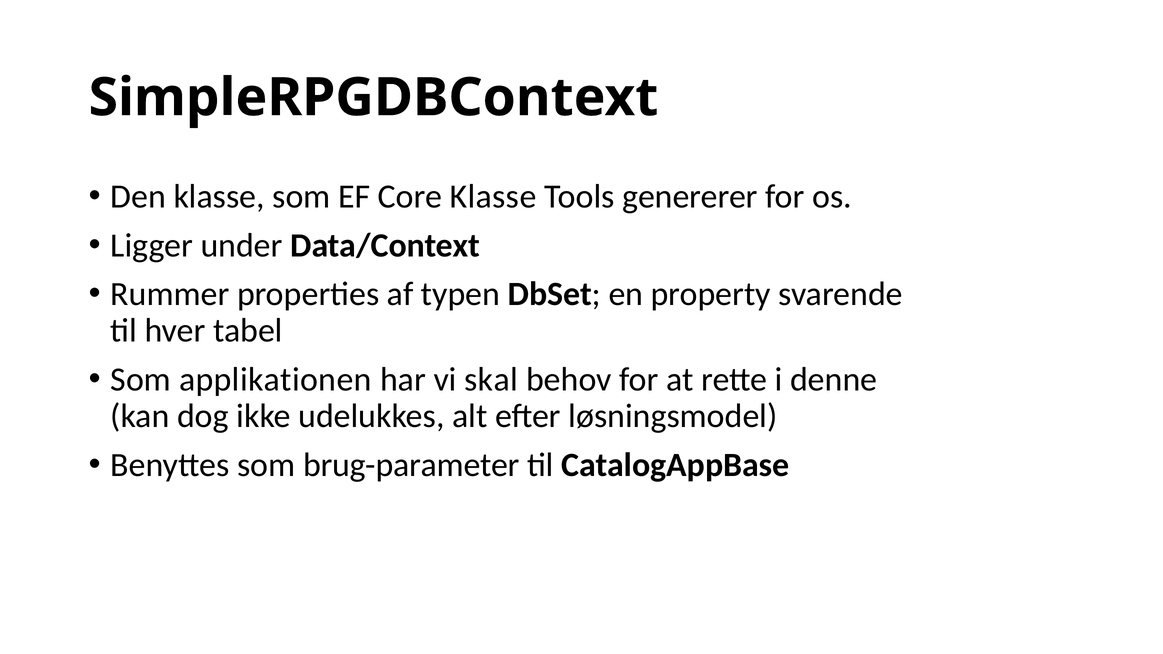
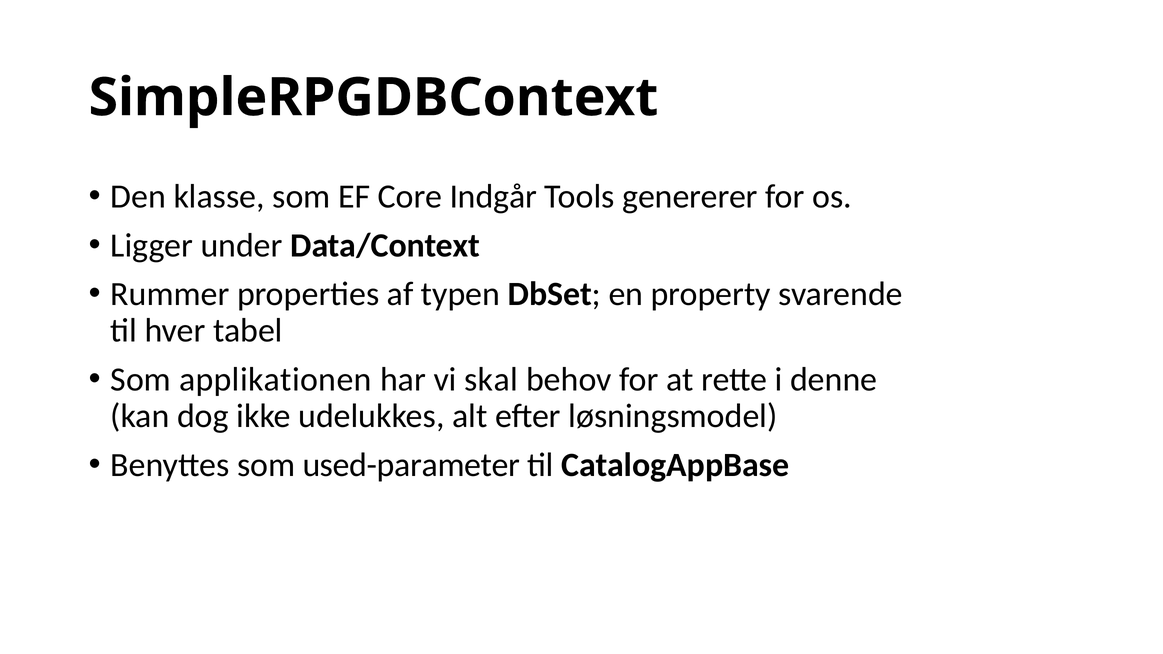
Core Klasse: Klasse -> Indgår
brug-parameter: brug-parameter -> used-parameter
